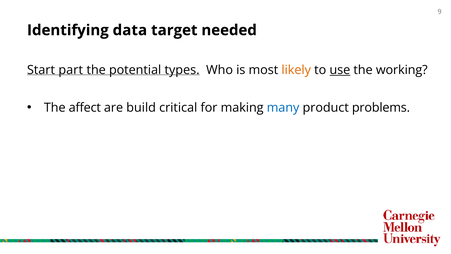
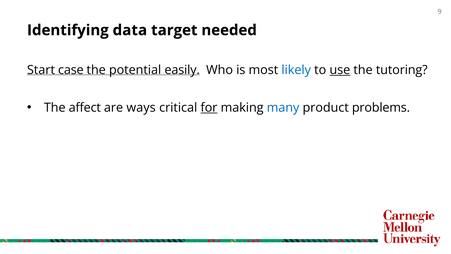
part: part -> case
types: types -> easily
likely colour: orange -> blue
working: working -> tutoring
build: build -> ways
for underline: none -> present
